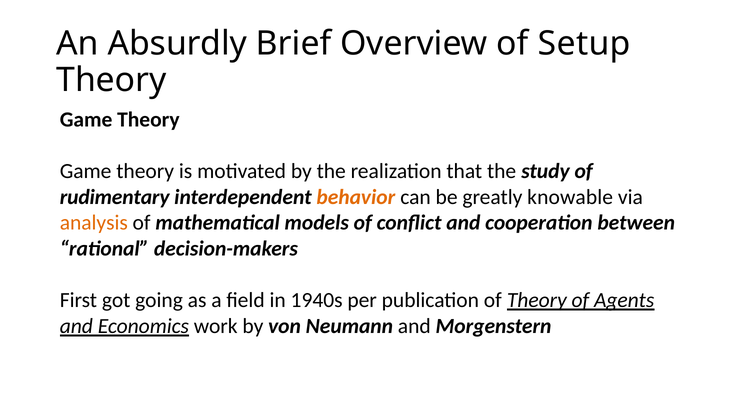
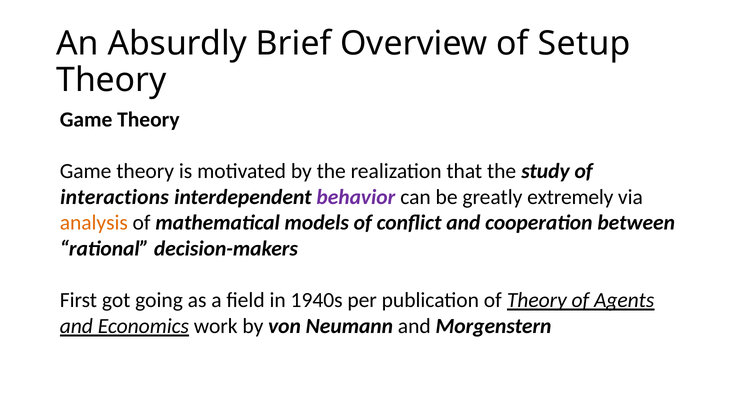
rudimentary: rudimentary -> interactions
behavior colour: orange -> purple
knowable: knowable -> extremely
